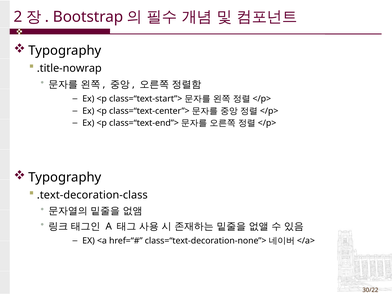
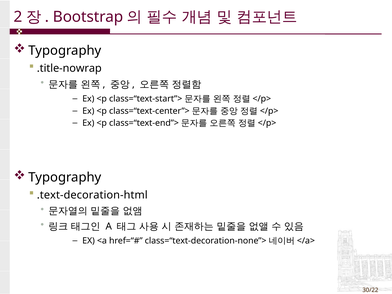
.text-decoration-class: .text-decoration-class -> .text-decoration-html
